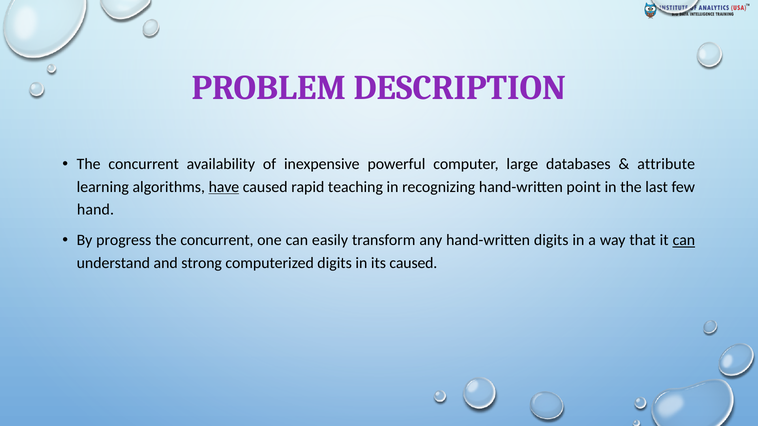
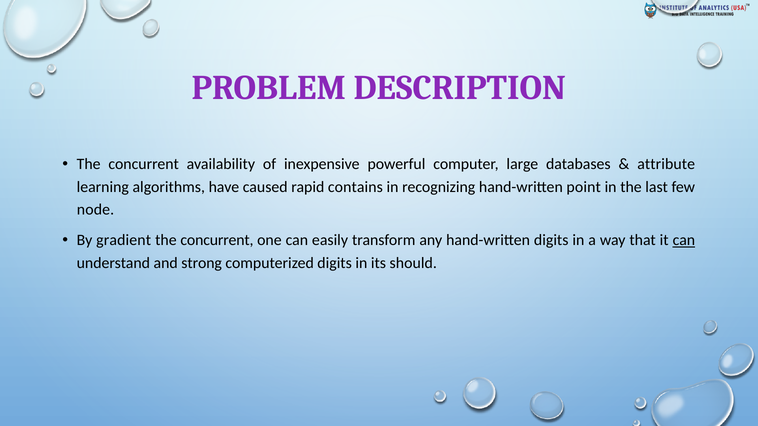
have underline: present -> none
teaching: teaching -> contains
hand: hand -> node
progress: progress -> gradient
its caused: caused -> should
